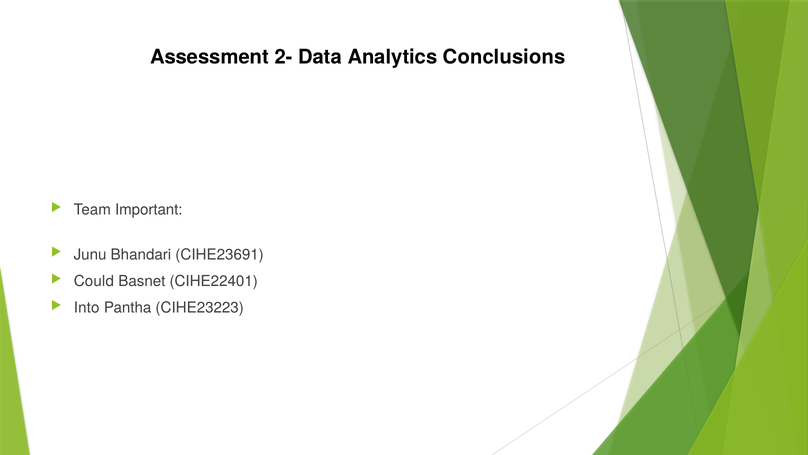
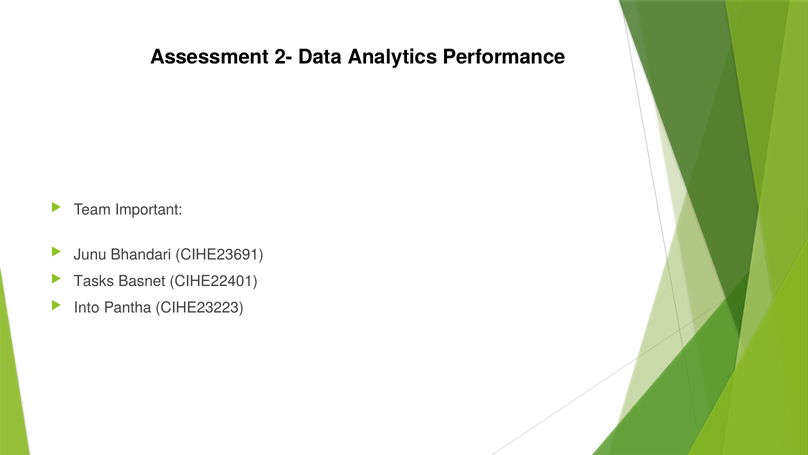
Conclusions: Conclusions -> Performance
Could: Could -> Tasks
